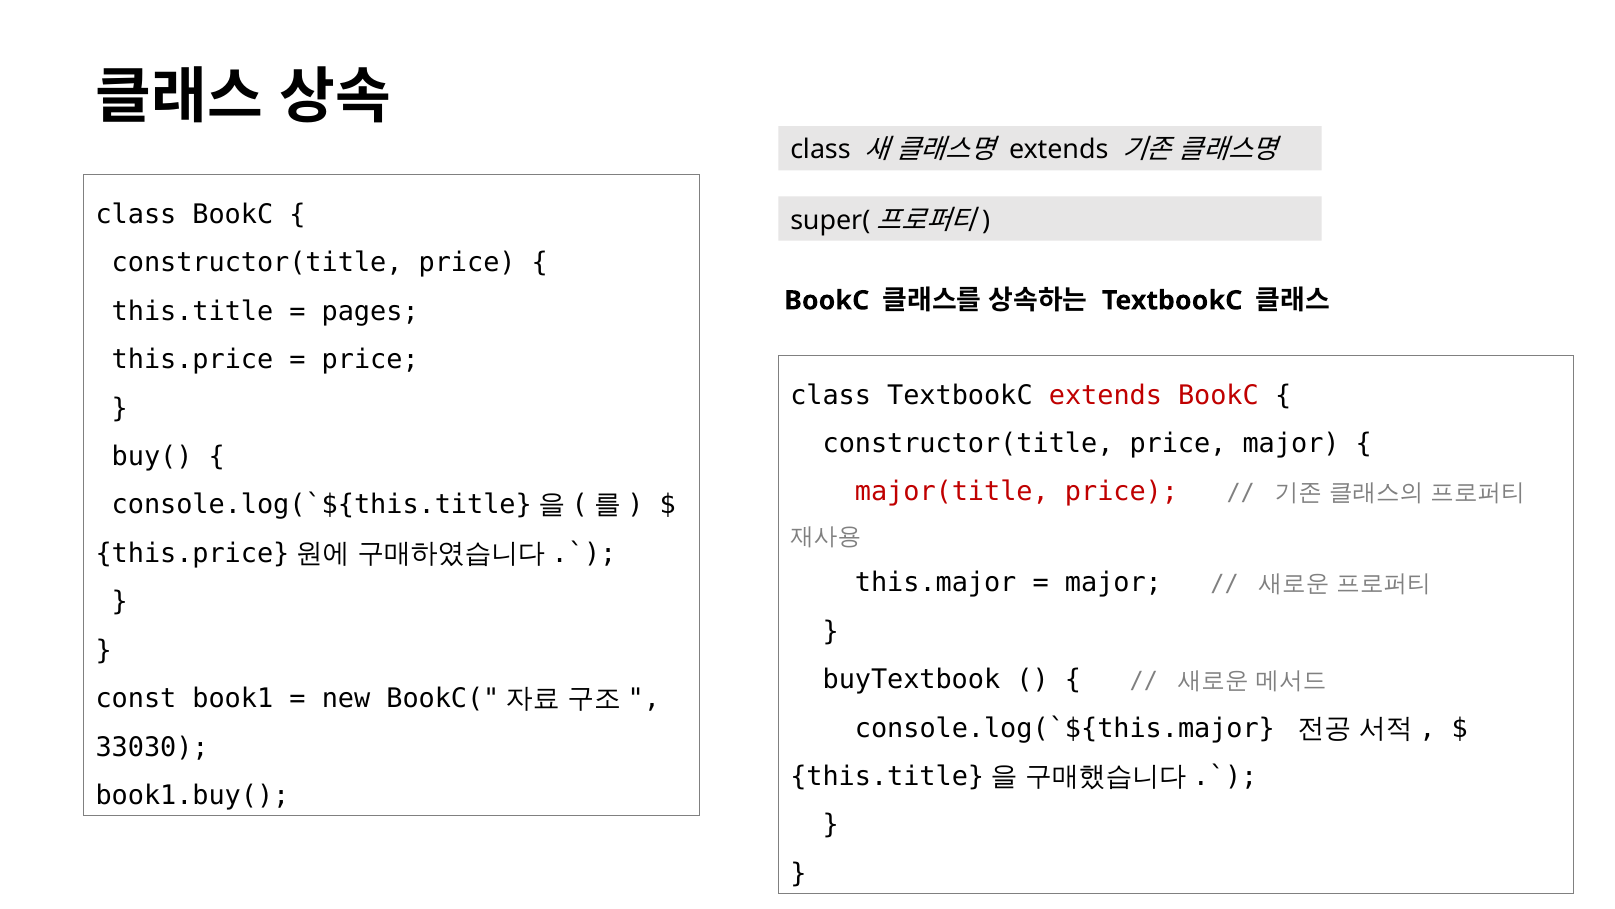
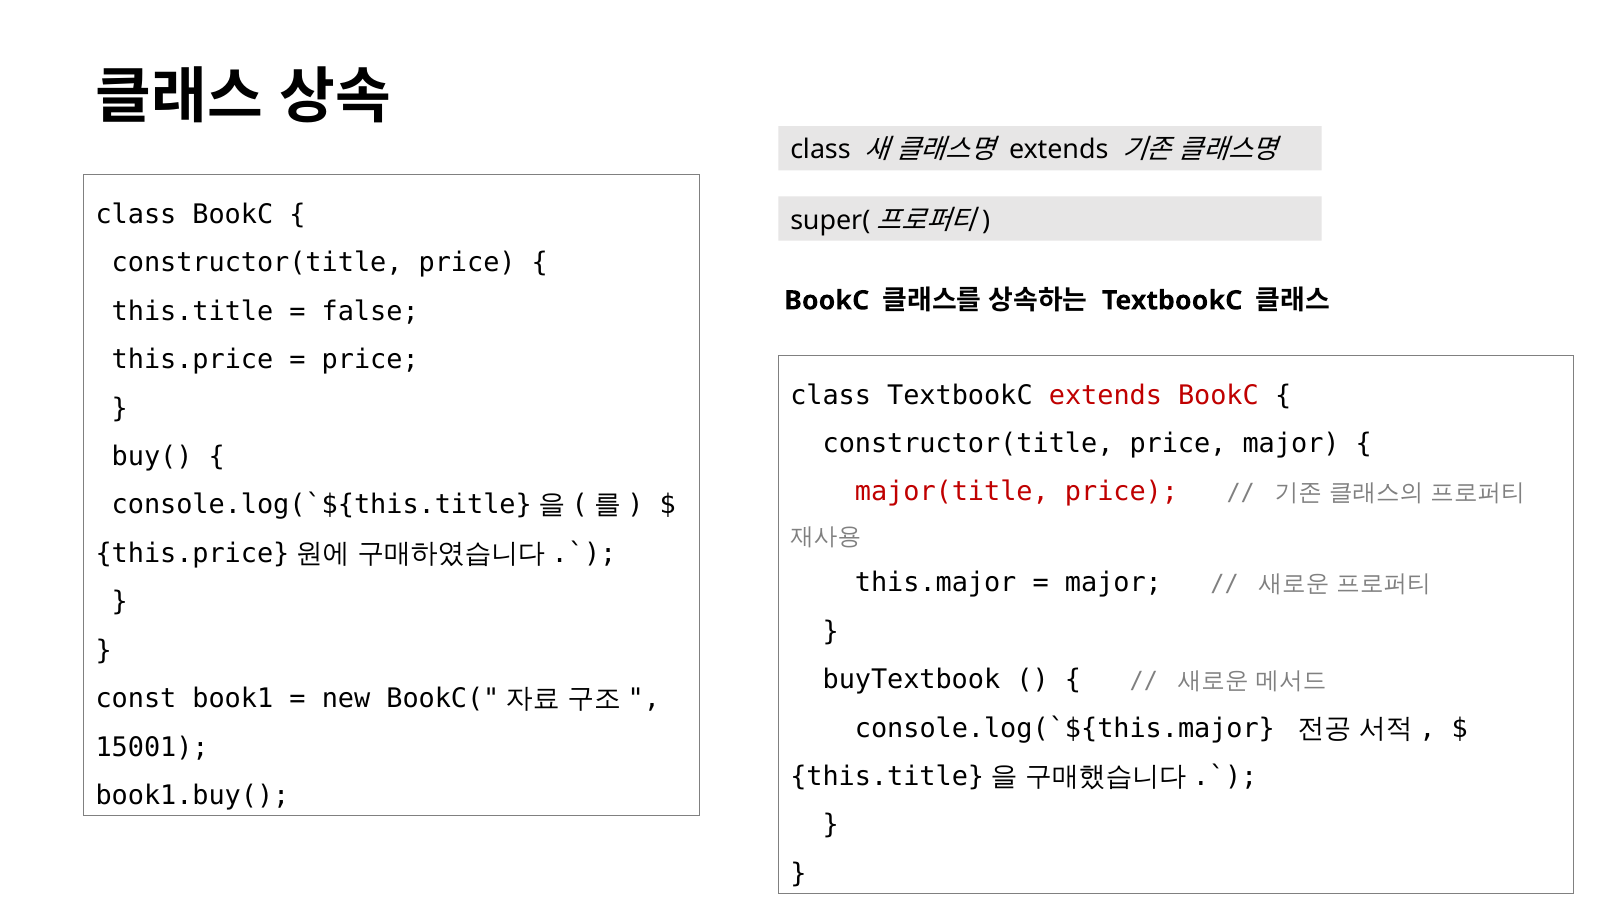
pages: pages -> false
33030: 33030 -> 15001
